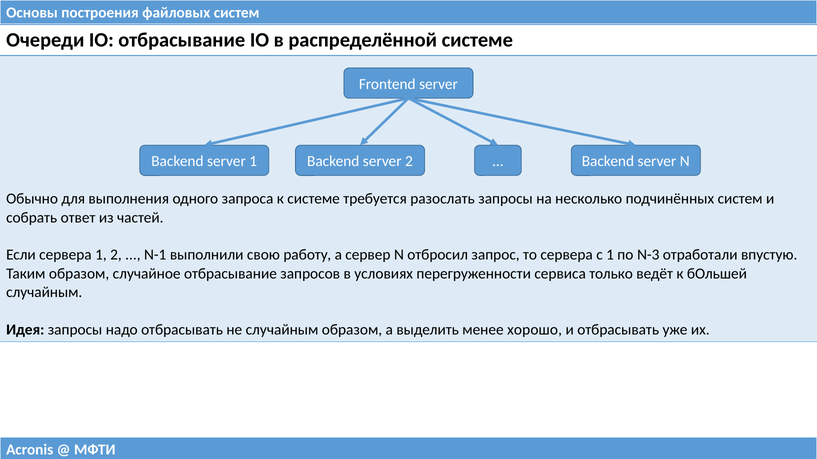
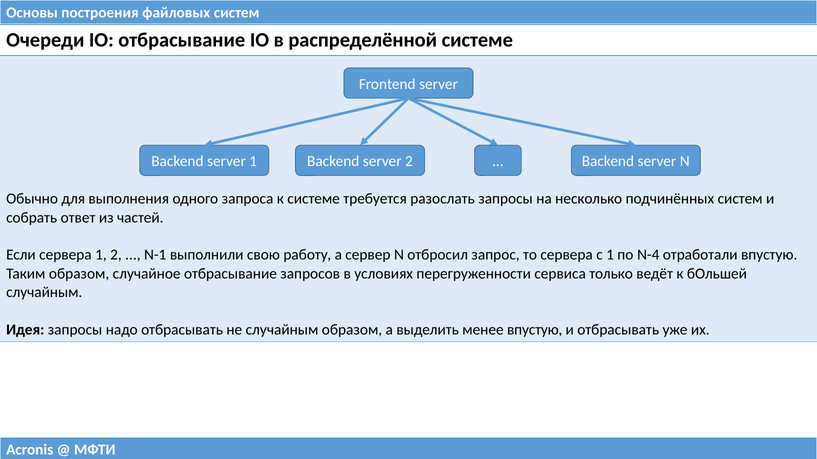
N-3: N-3 -> N-4
менее хорошо: хорошо -> впустую
